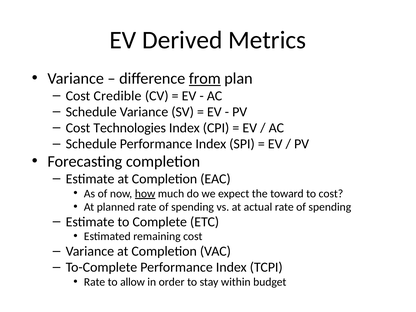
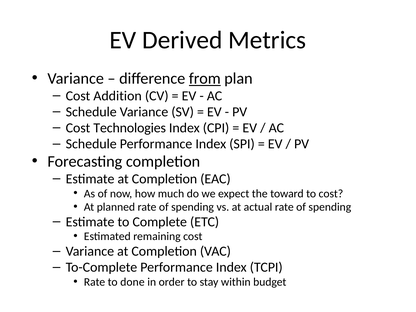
Credible: Credible -> Addition
how underline: present -> none
allow: allow -> done
